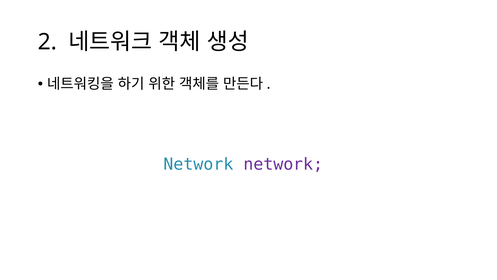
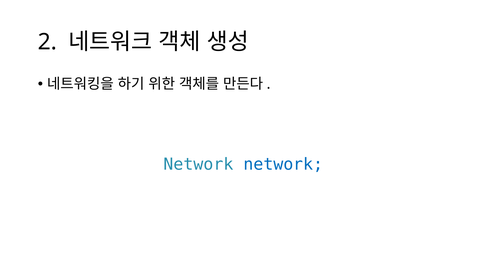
network at (283, 164) colour: purple -> blue
